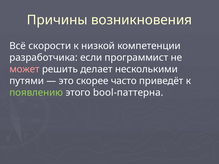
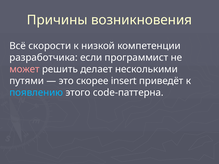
часто: часто -> insert
появлению colour: light green -> light blue
bool-паттерна: bool-паттерна -> code-паттерна
